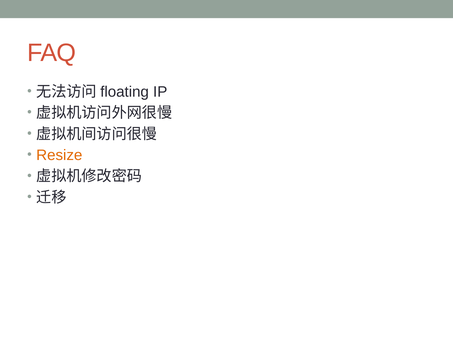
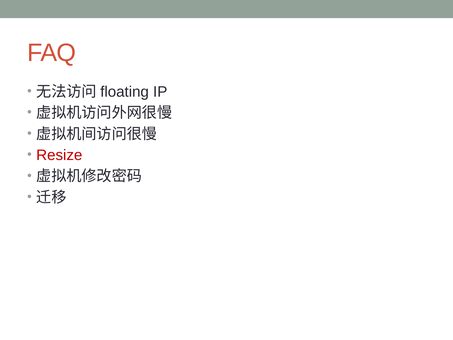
Resize colour: orange -> red
